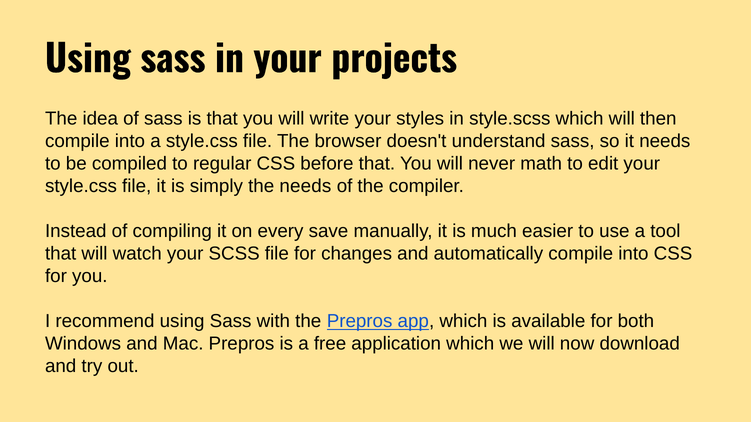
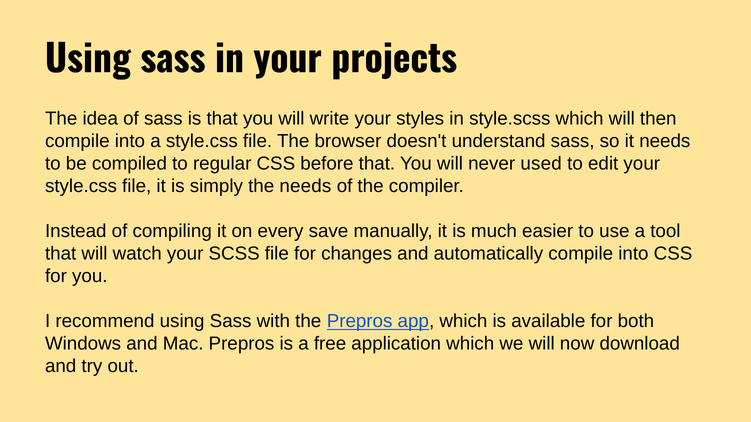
math: math -> used
